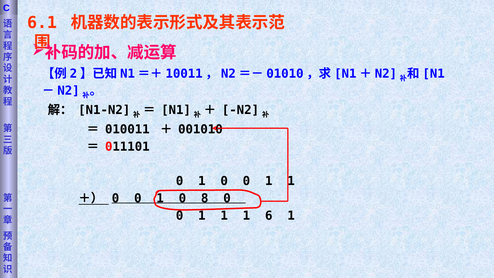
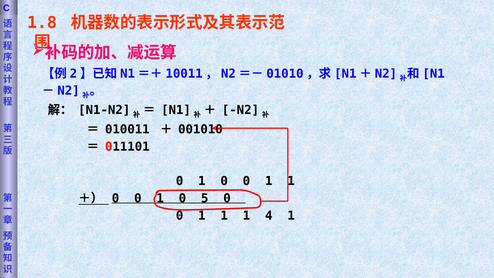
6.1: 6.1 -> 1.8
8: 8 -> 5
6: 6 -> 4
